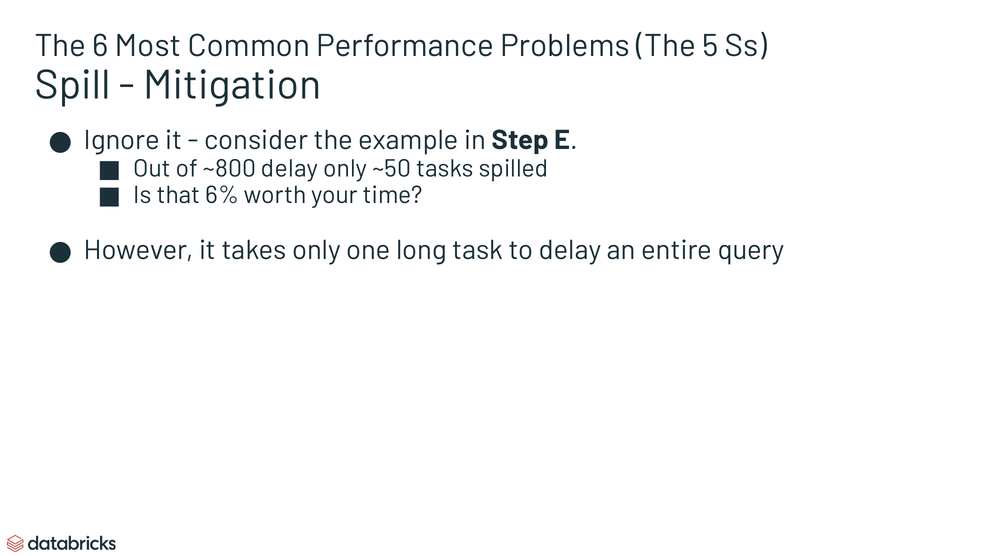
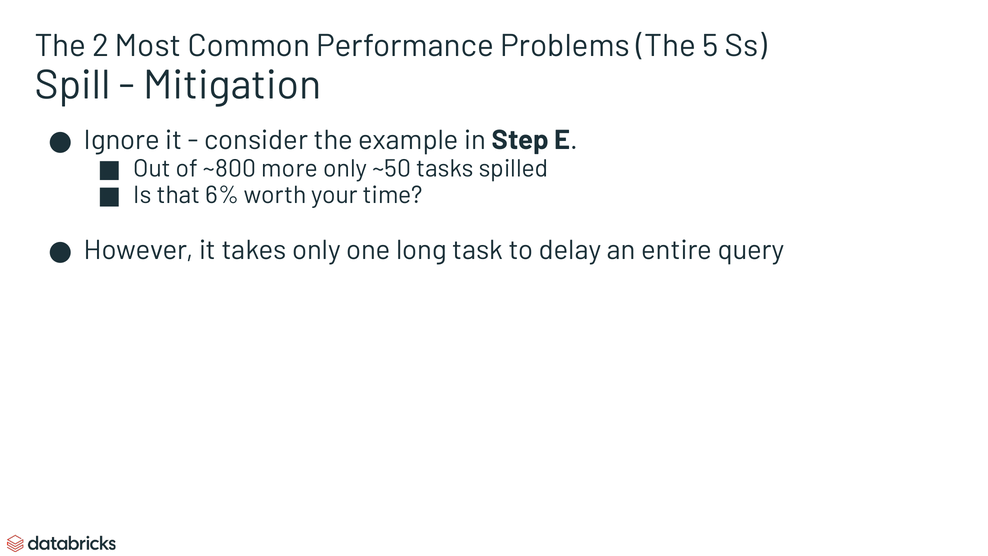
6: 6 -> 2
~800 delay: delay -> more
